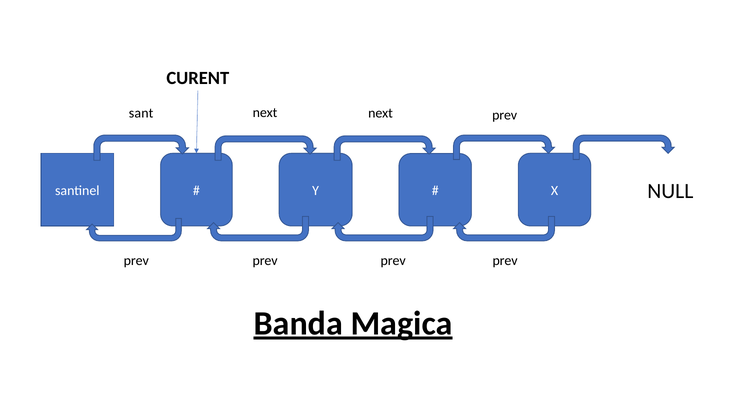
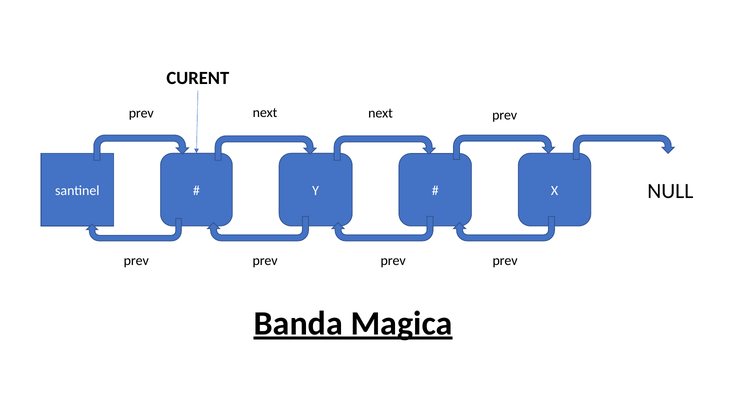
sant at (141, 113): sant -> prev
